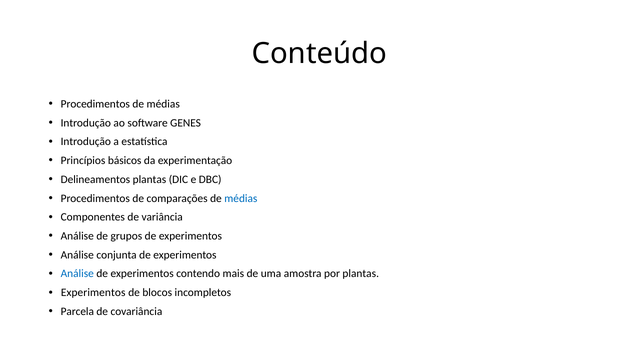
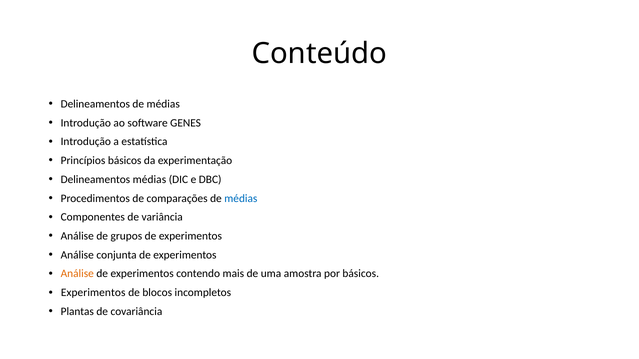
Procedimentos at (95, 104): Procedimentos -> Delineamentos
Delineamentos plantas: plantas -> médias
Análise at (77, 274) colour: blue -> orange
por plantas: plantas -> básicos
Parcela: Parcela -> Plantas
